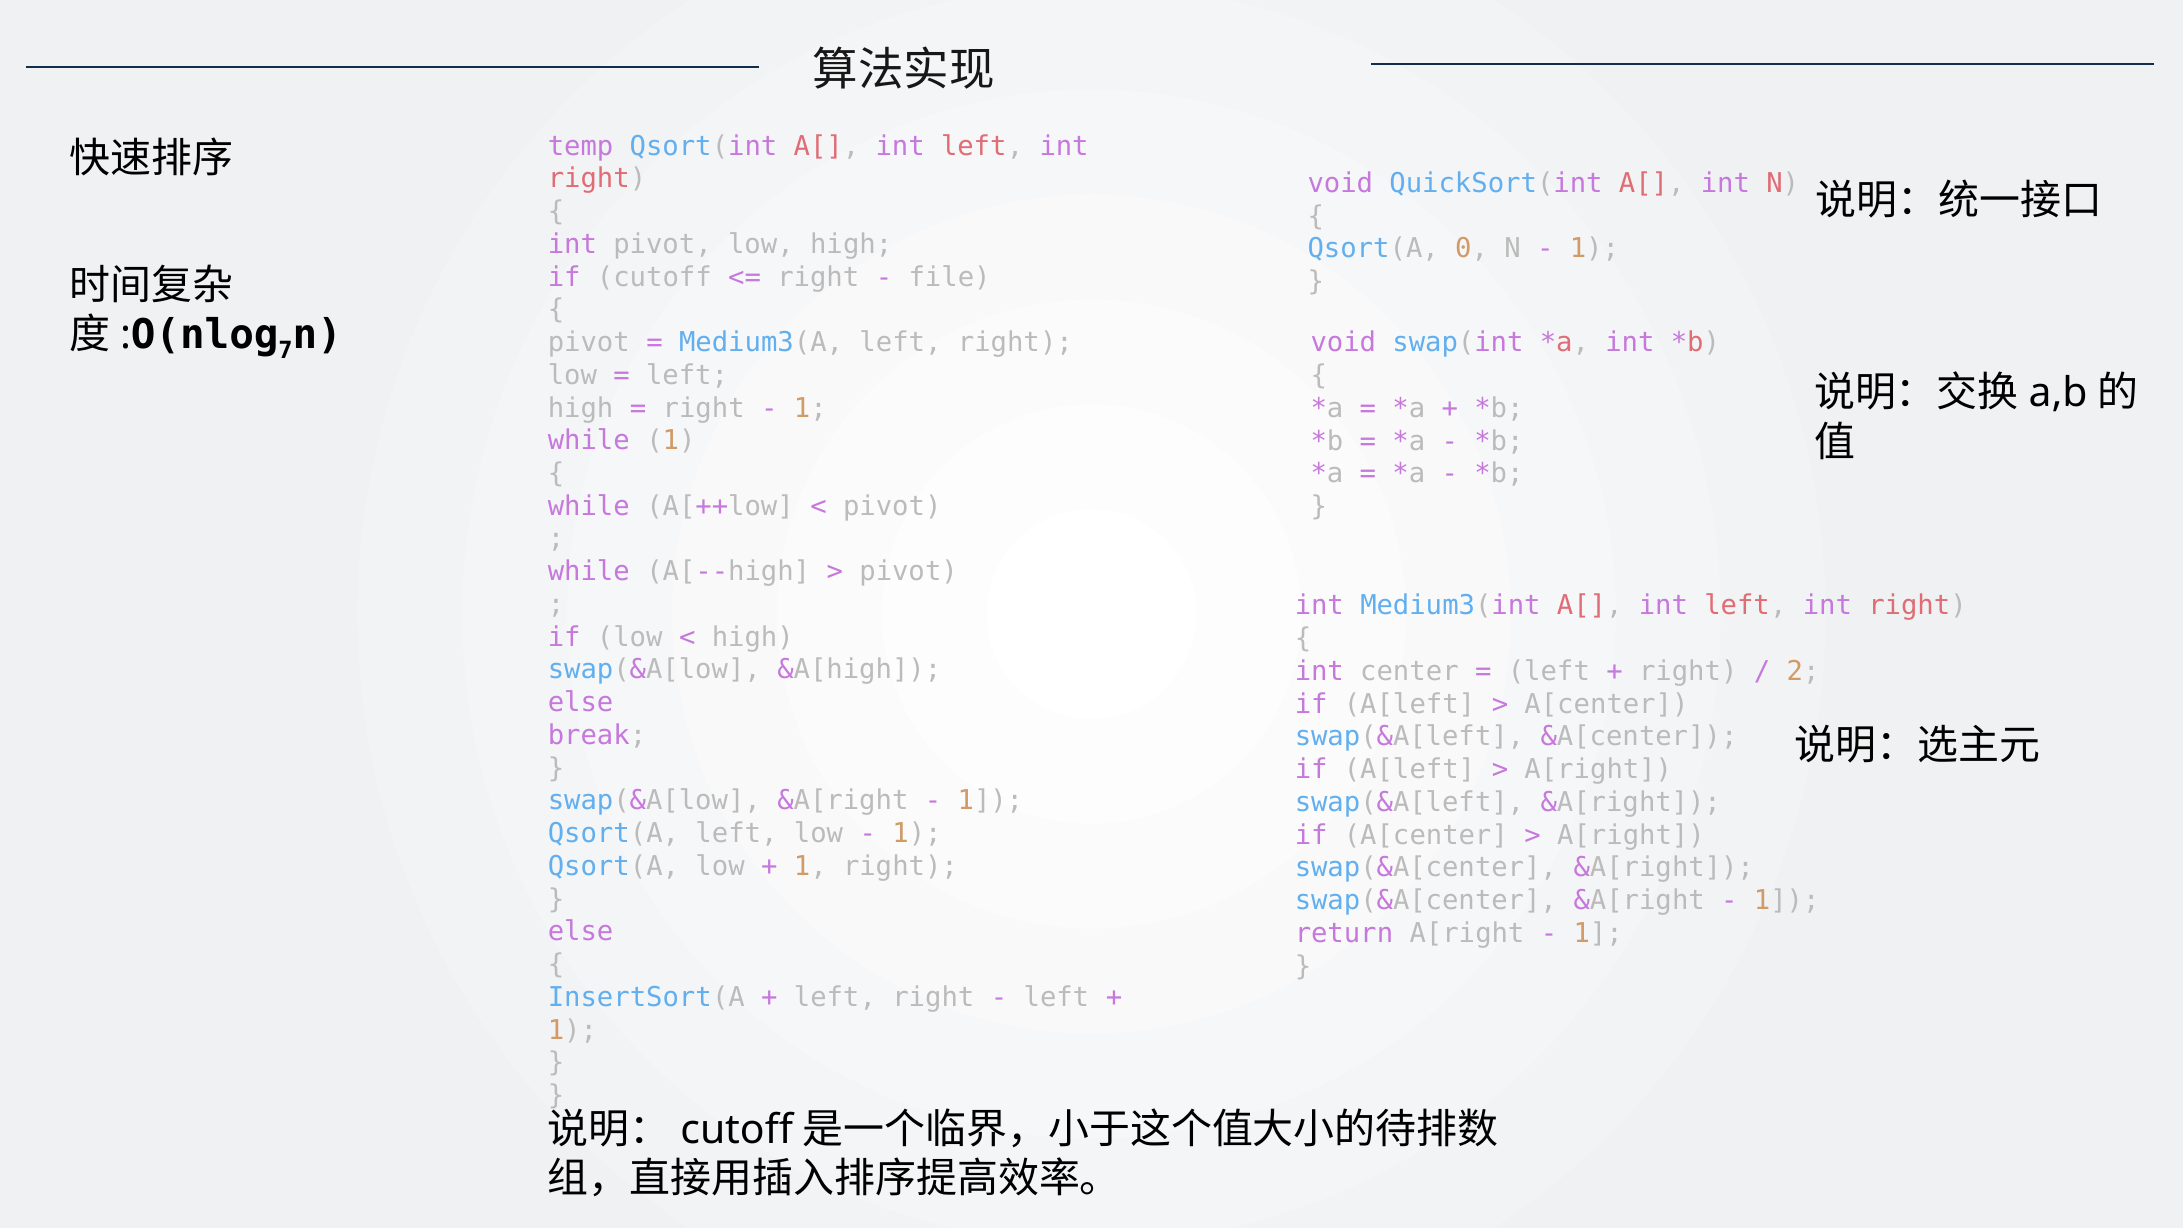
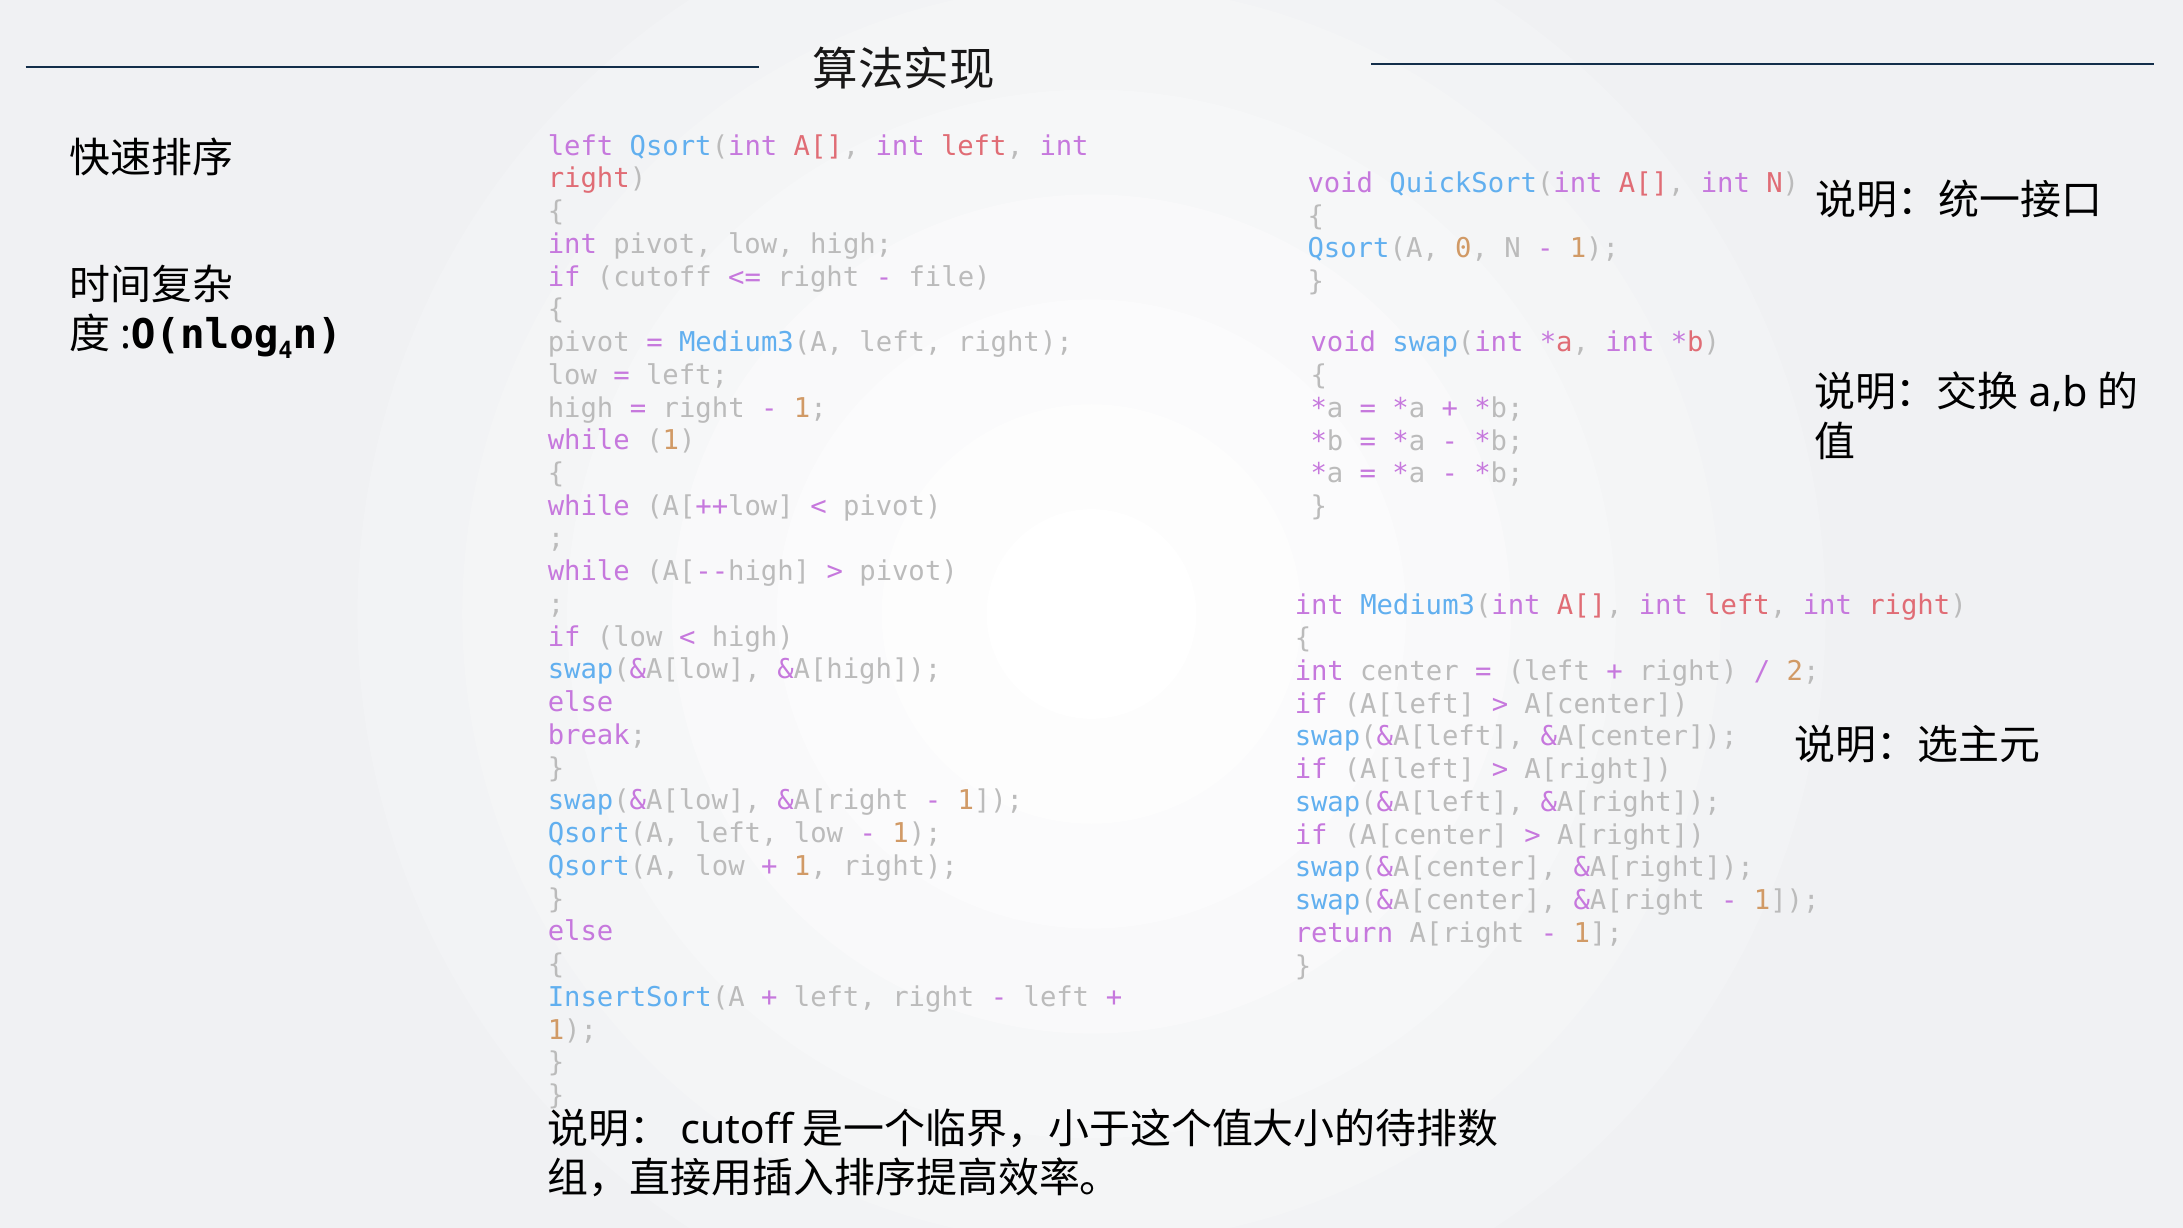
temp at (581, 146): temp -> left
7: 7 -> 4
